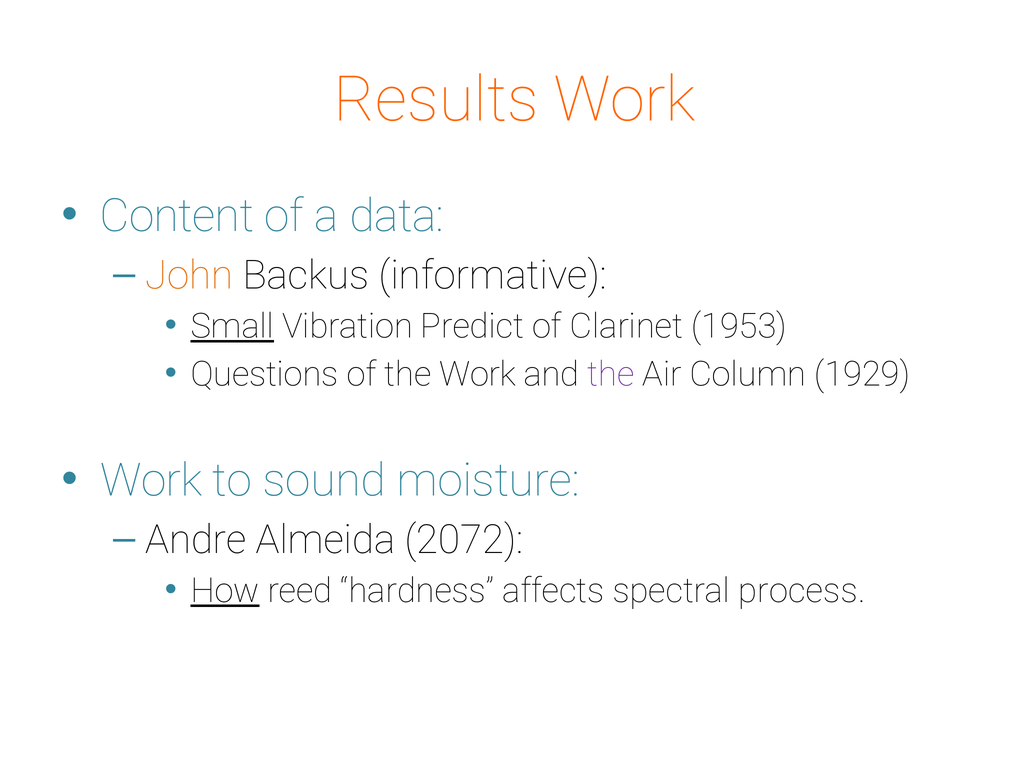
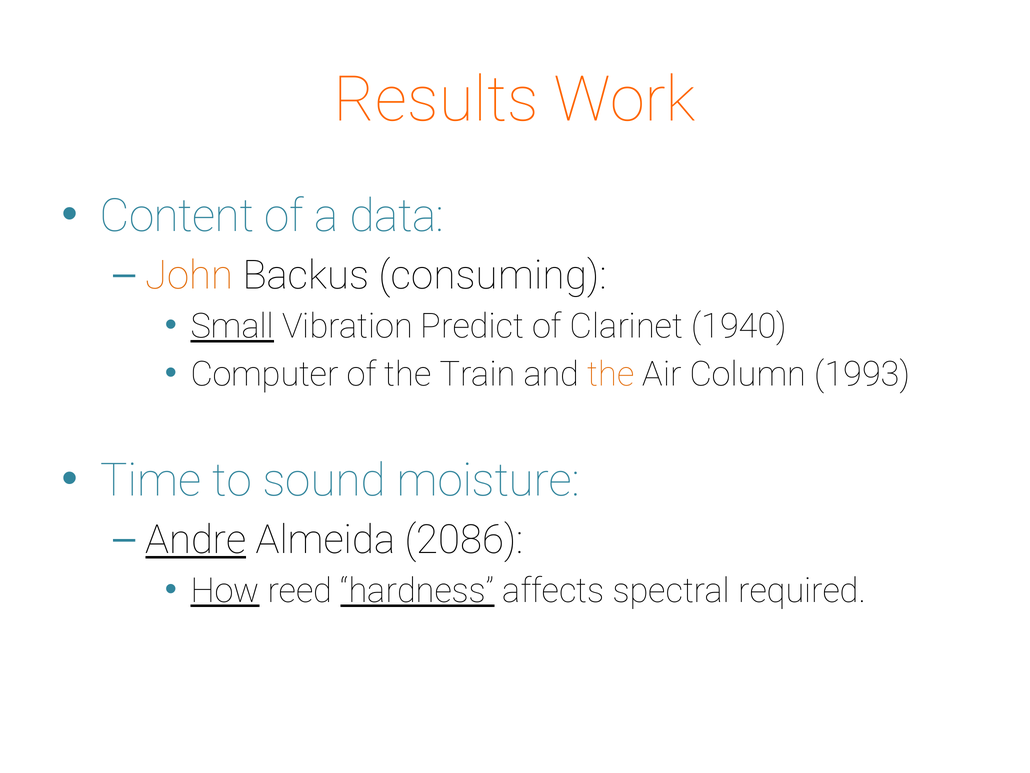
informative: informative -> consuming
1953: 1953 -> 1940
Questions: Questions -> Computer
the Work: Work -> Train
the at (611, 374) colour: purple -> orange
1929: 1929 -> 1993
Work at (151, 480): Work -> Time
Andre underline: none -> present
2072: 2072 -> 2086
hardness underline: none -> present
process: process -> required
